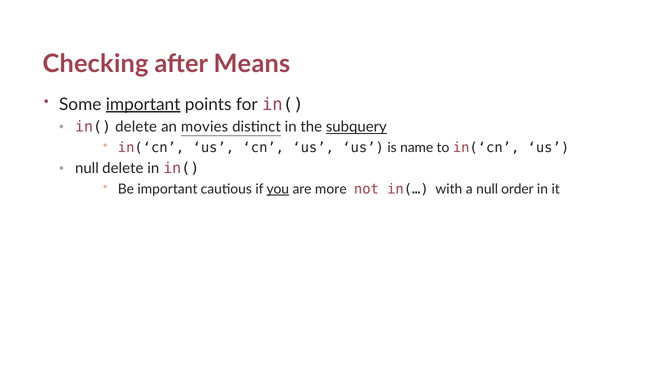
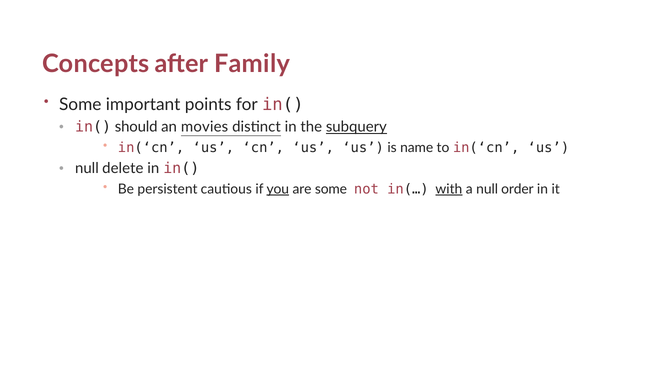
Checking: Checking -> Concepts
Means: Means -> Family
important at (143, 104) underline: present -> none
in( delete: delete -> should
Be important: important -> persistent
are more: more -> some
with underline: none -> present
